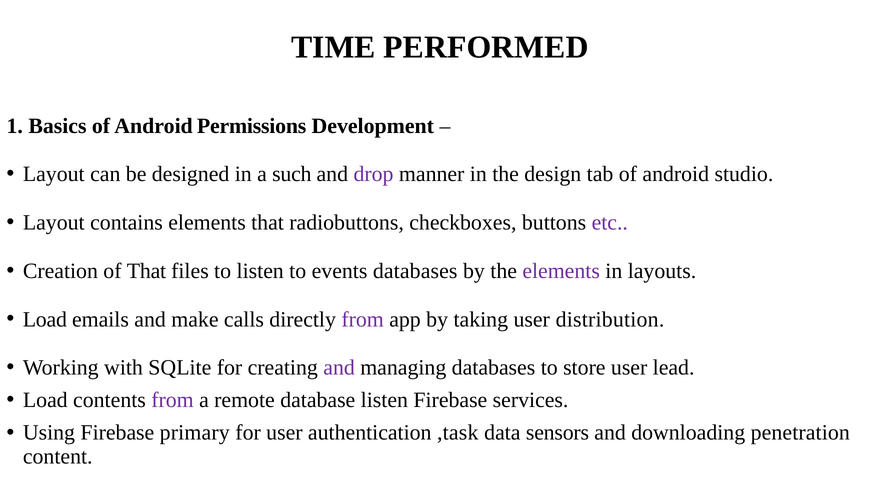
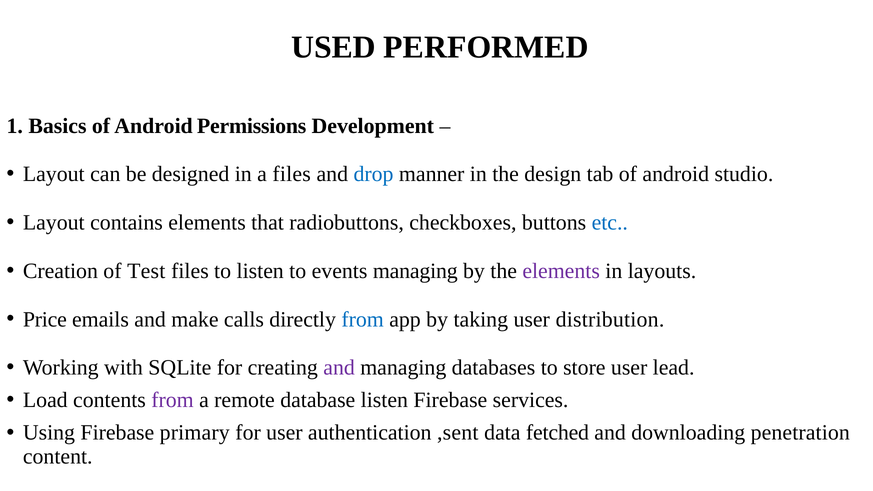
TIME: TIME -> USED
a such: such -> files
drop colour: purple -> blue
etc colour: purple -> blue
of That: That -> Test
events databases: databases -> managing
Load at (45, 319): Load -> Price
from at (363, 319) colour: purple -> blue
,task: ,task -> ,sent
sensors: sensors -> fetched
